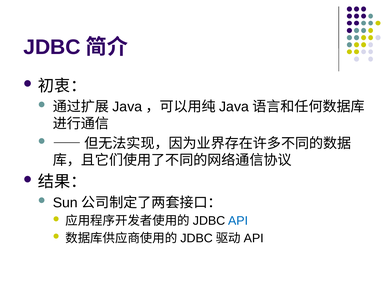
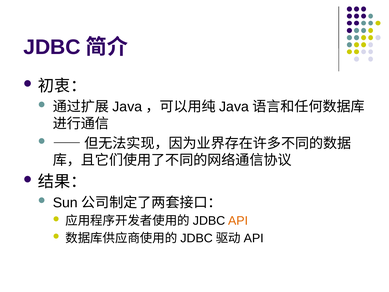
API colour: blue -> orange
